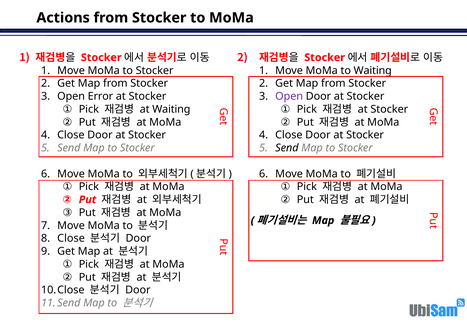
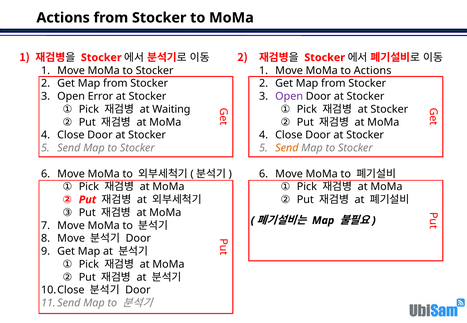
to Waiting: Waiting -> Actions
Send at (287, 148) colour: black -> orange
Close at (71, 239): Close -> Move
